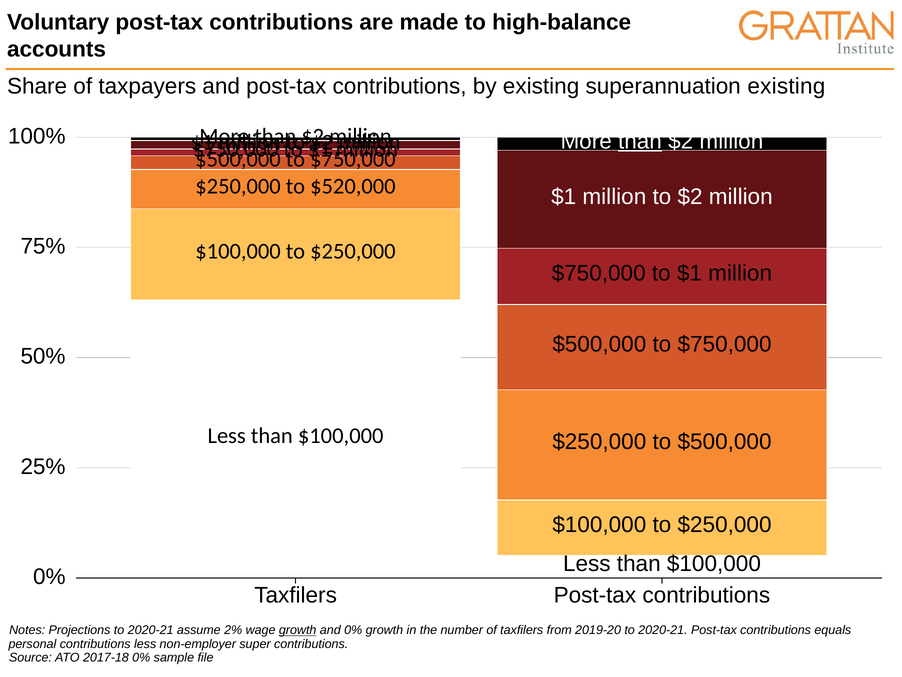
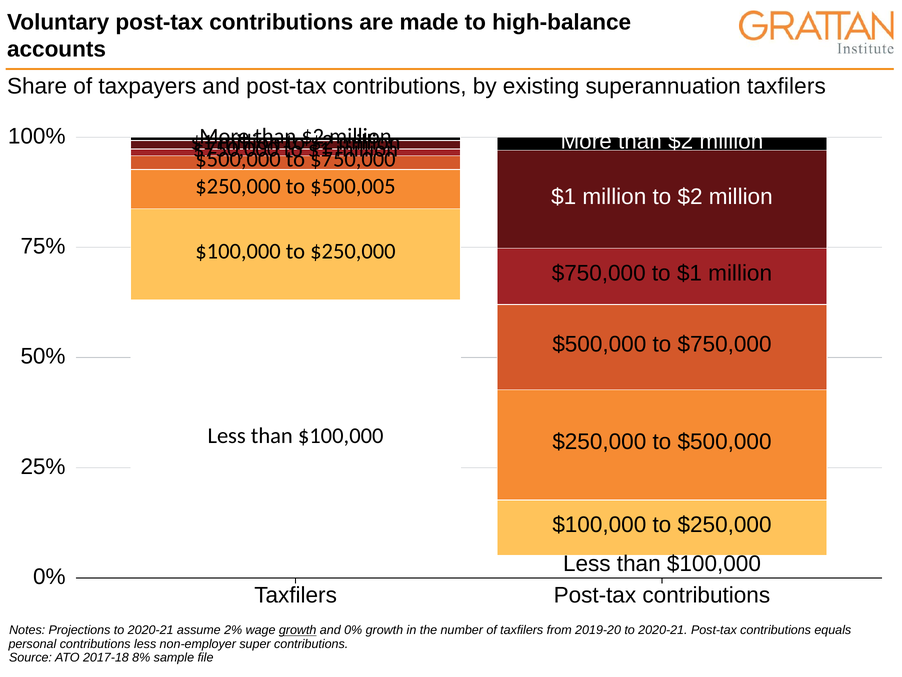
superannuation existing: existing -> taxfilers
than at (640, 141) underline: present -> none
$520,000: $520,000 -> $500,005
2017-18 0%: 0% -> 8%
